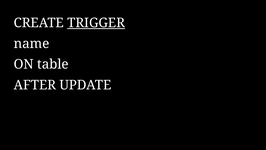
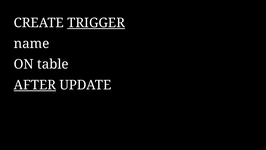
AFTER underline: none -> present
